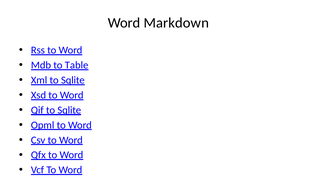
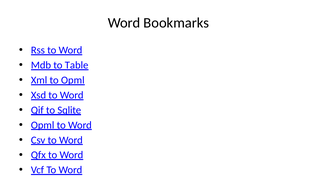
Markdown: Markdown -> Bookmarks
Xml to Sqlite: Sqlite -> Opml
